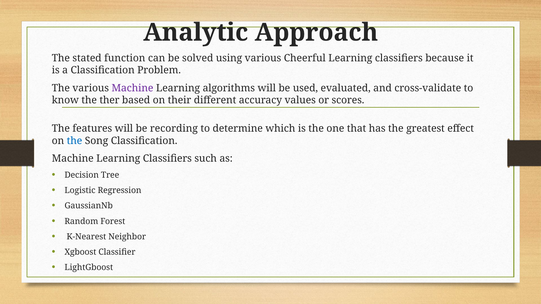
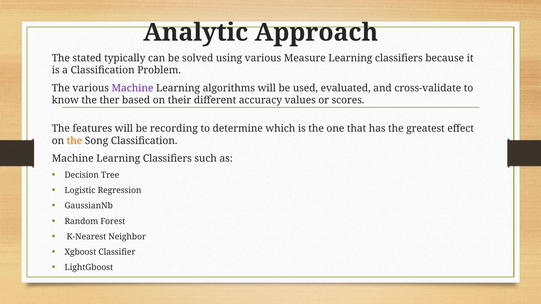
function: function -> typically
Cheerful: Cheerful -> Measure
the at (75, 141) colour: blue -> orange
